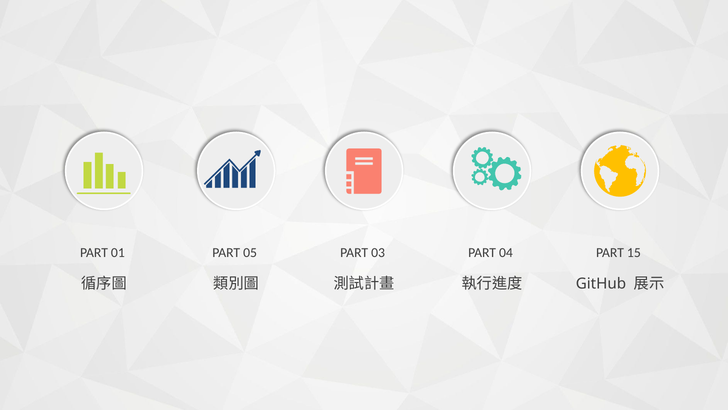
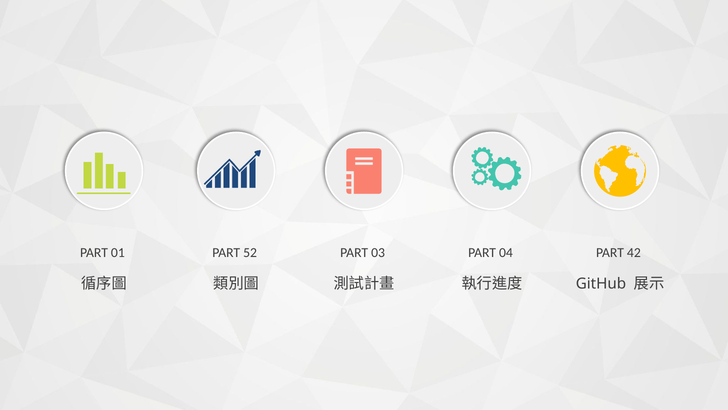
05: 05 -> 52
15: 15 -> 42
